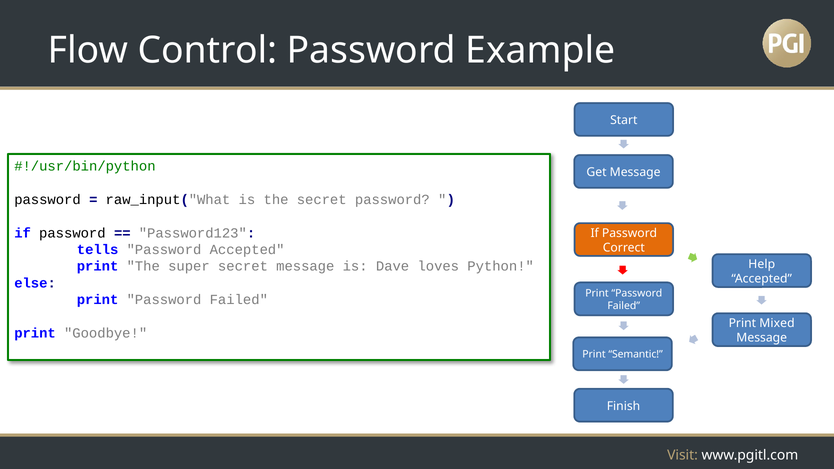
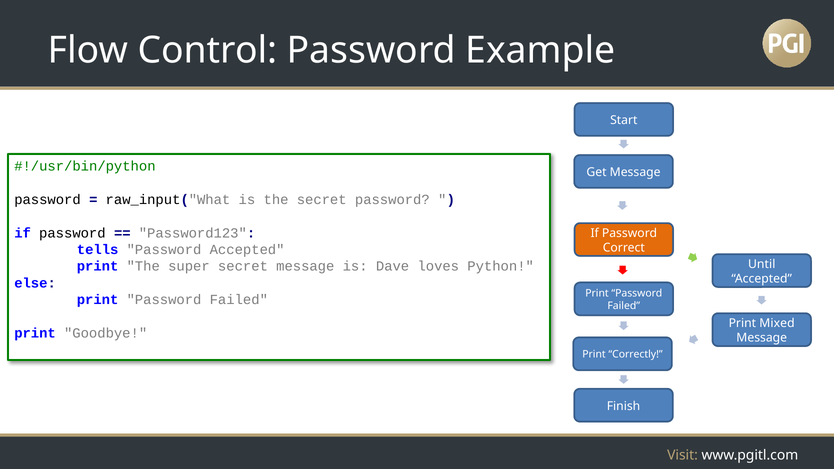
Help: Help -> Until
Semantic: Semantic -> Correctly
